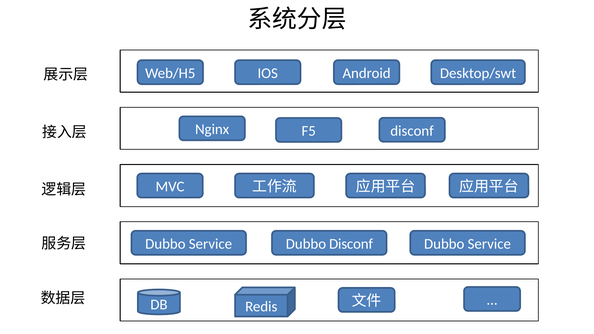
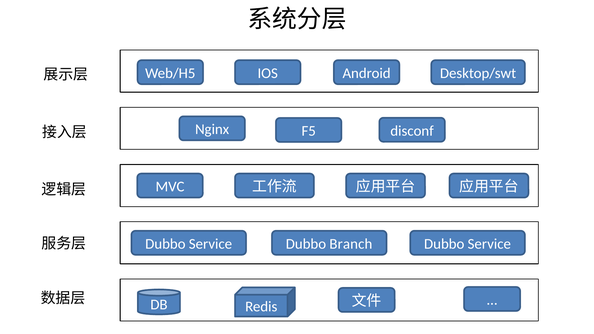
Dubbo Disconf: Disconf -> Branch
